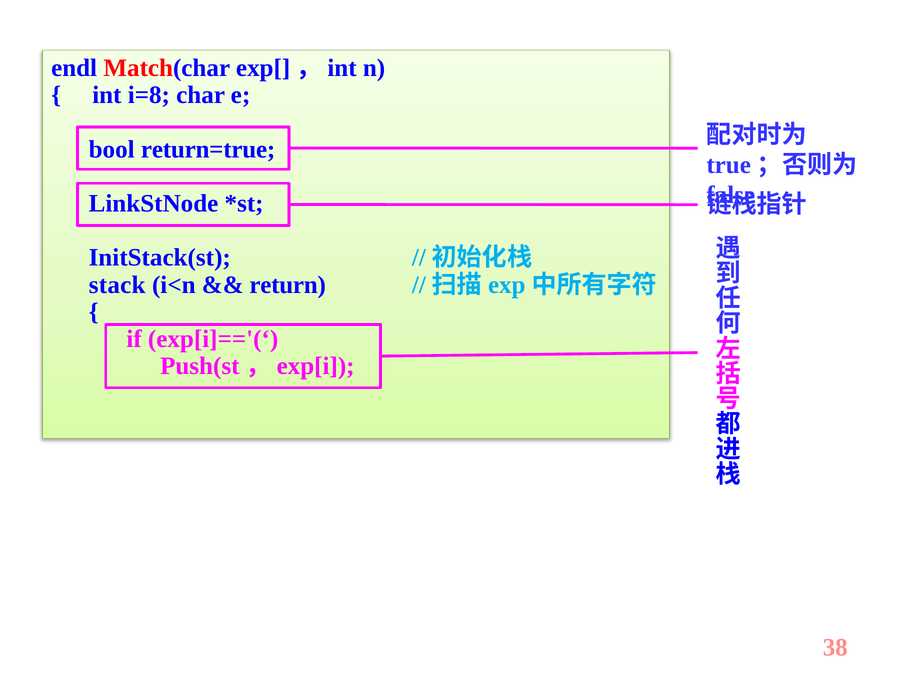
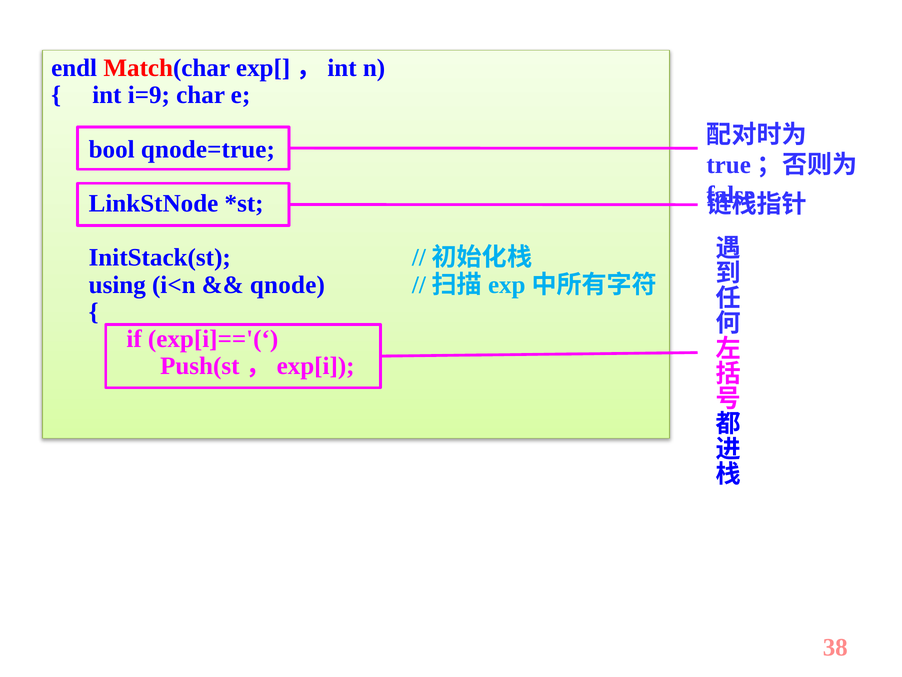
i=8: i=8 -> i=9
return=true: return=true -> qnode=true
stack: stack -> using
return: return -> qnode
